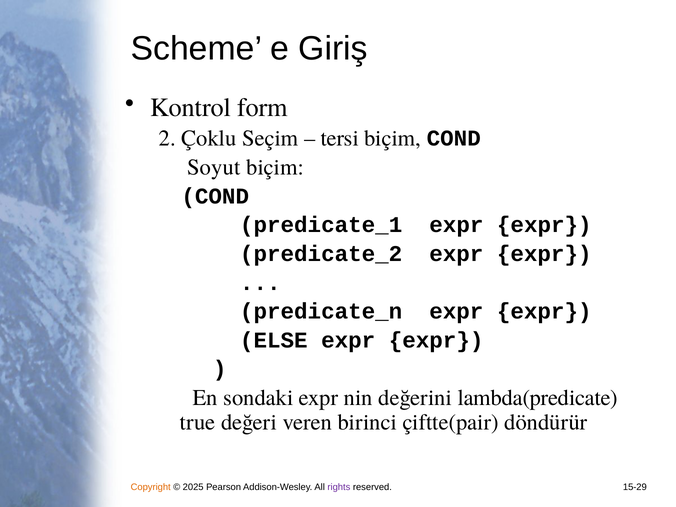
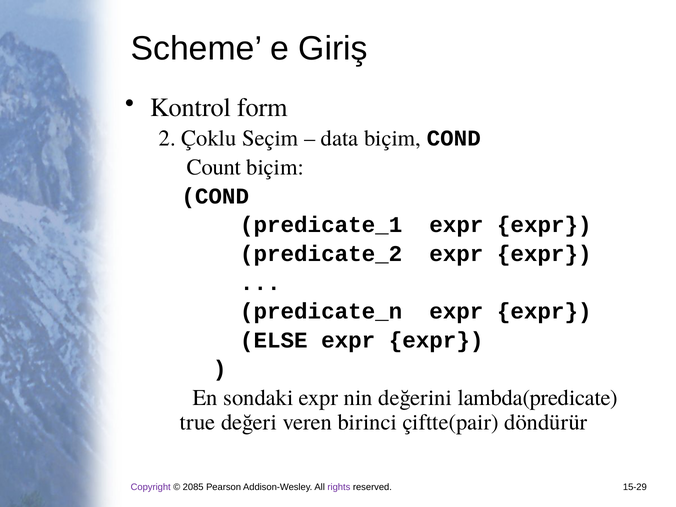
tersi: tersi -> data
Soyut: Soyut -> Count
Copyright colour: orange -> purple
2025: 2025 -> 2085
